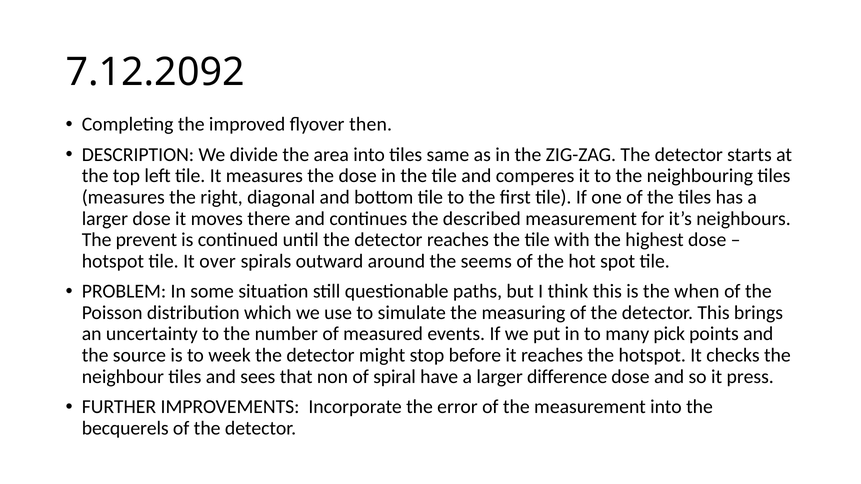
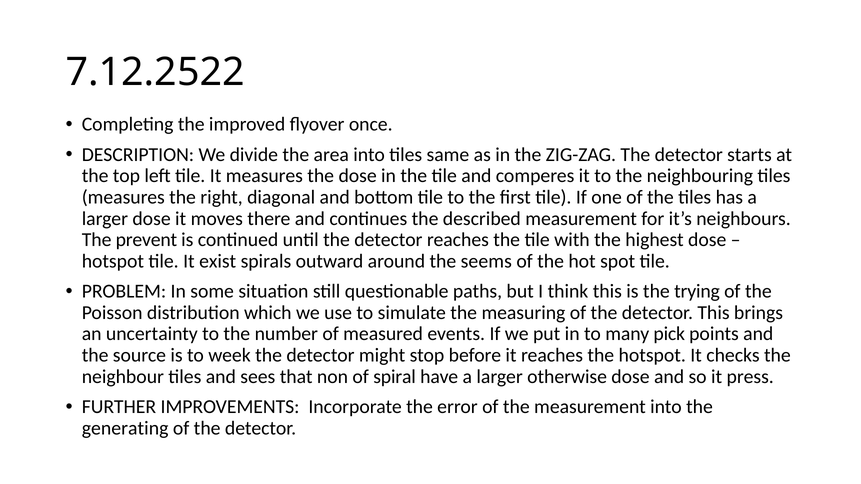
7.12.2092: 7.12.2092 -> 7.12.2522
then: then -> once
over: over -> exist
when: when -> trying
difference: difference -> otherwise
becquerels: becquerels -> generating
